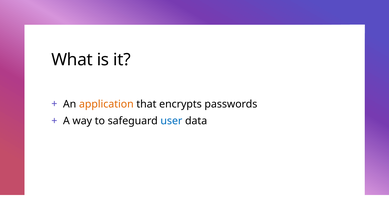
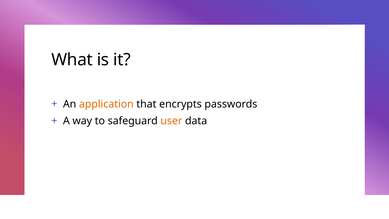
user colour: blue -> orange
